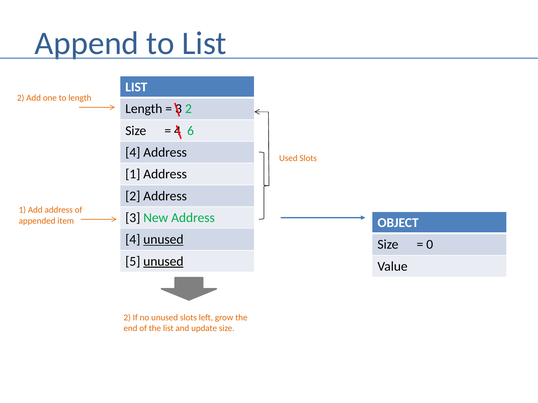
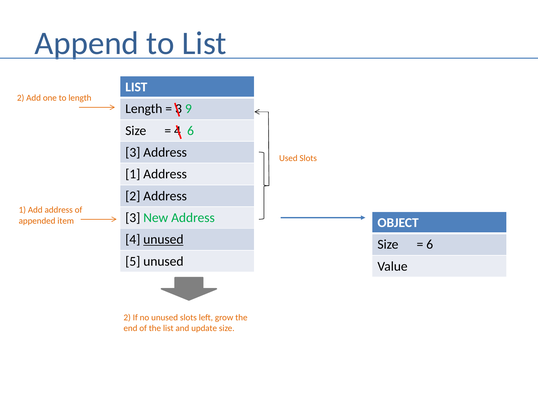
3 2: 2 -> 9
4 at (133, 153): 4 -> 3
0 at (430, 245): 0 -> 6
unused at (163, 262) underline: present -> none
